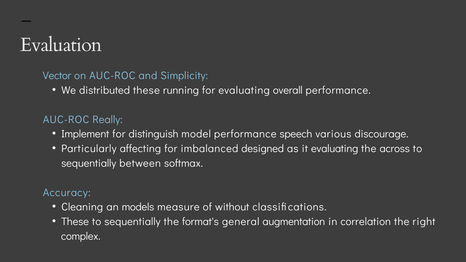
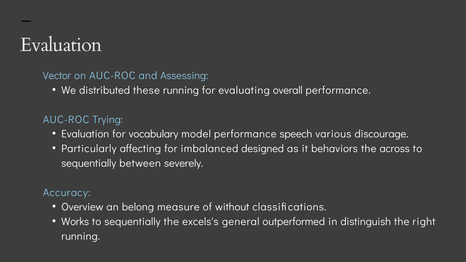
Simplicity: Simplicity -> Assessing
Really: Really -> Trying
Implement at (85, 134): Implement -> Evaluation
distinguish: distinguish -> vocabulary
it evaluating: evaluating -> behaviors
softmax: softmax -> severely
Cleaning: Cleaning -> Overview
models: models -> belong
These at (75, 222): These -> Works
format's: format's -> excels's
augmentation: augmentation -> outperformed
correlation: correlation -> distinguish
complex at (81, 236): complex -> running
